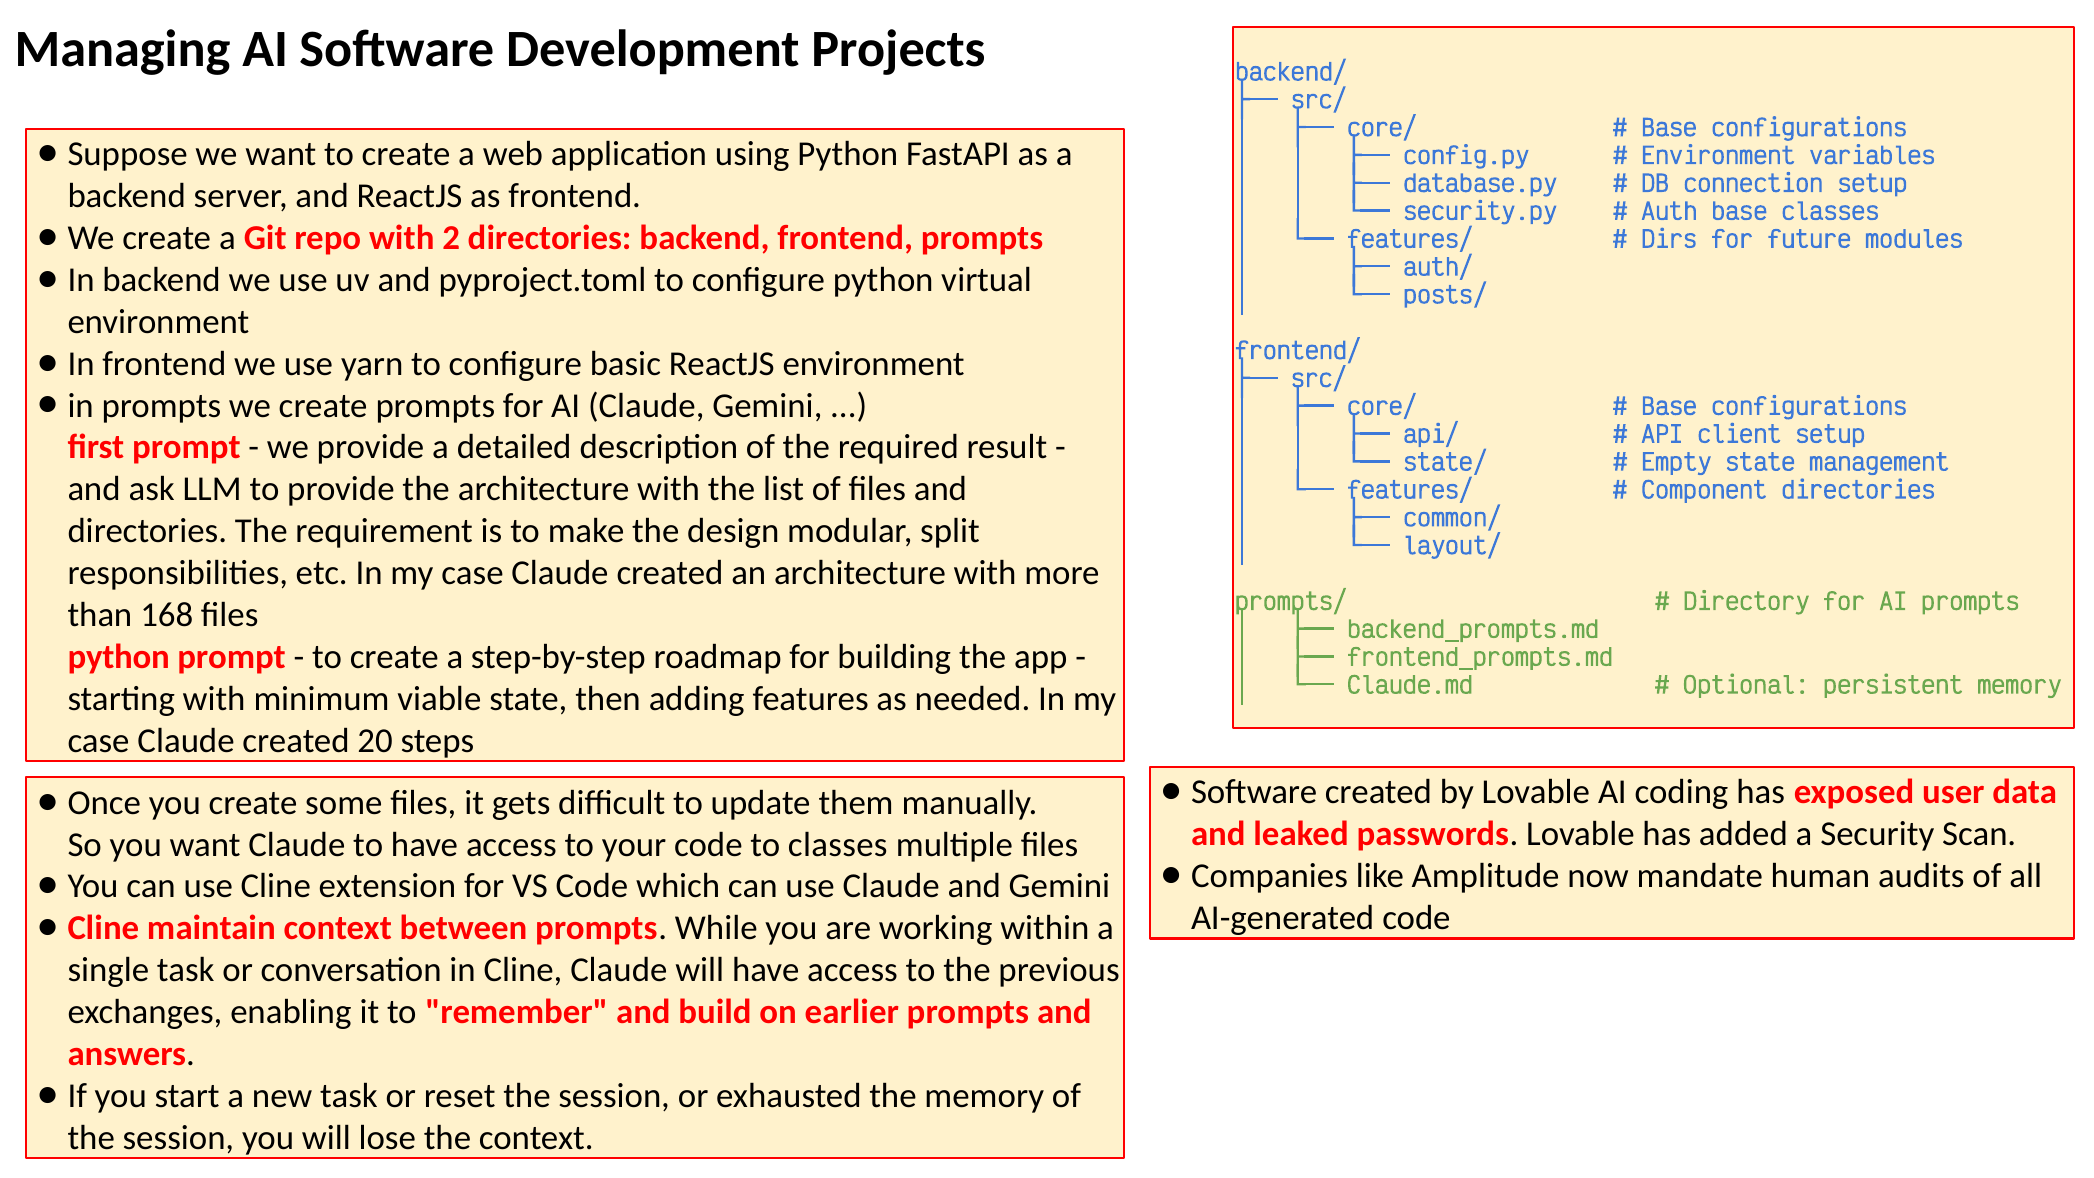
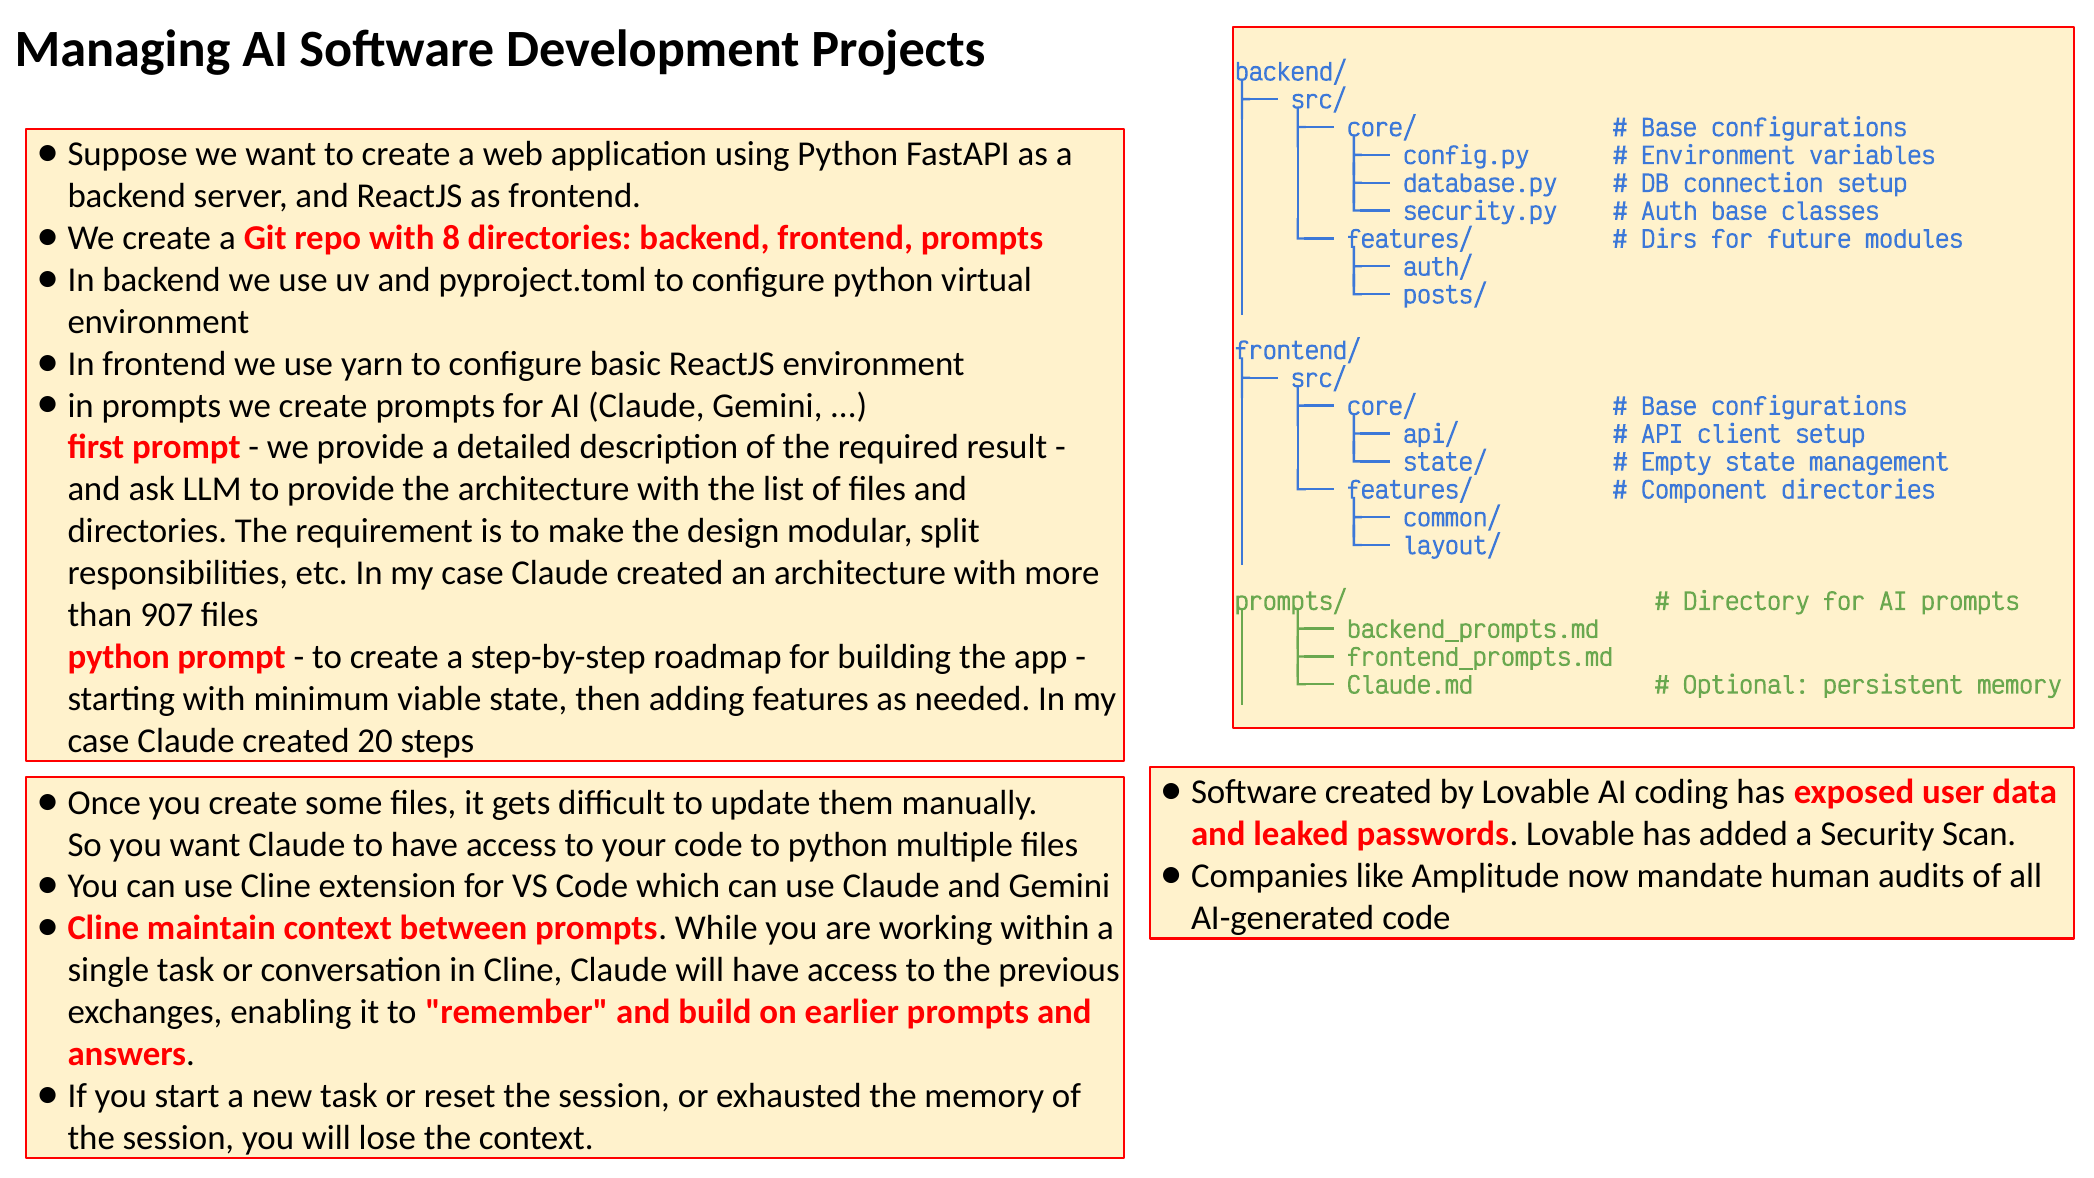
2: 2 -> 8
168: 168 -> 907
to classes: classes -> python
